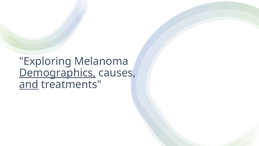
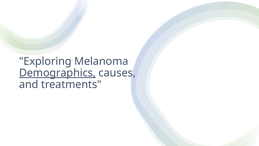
and underline: present -> none
